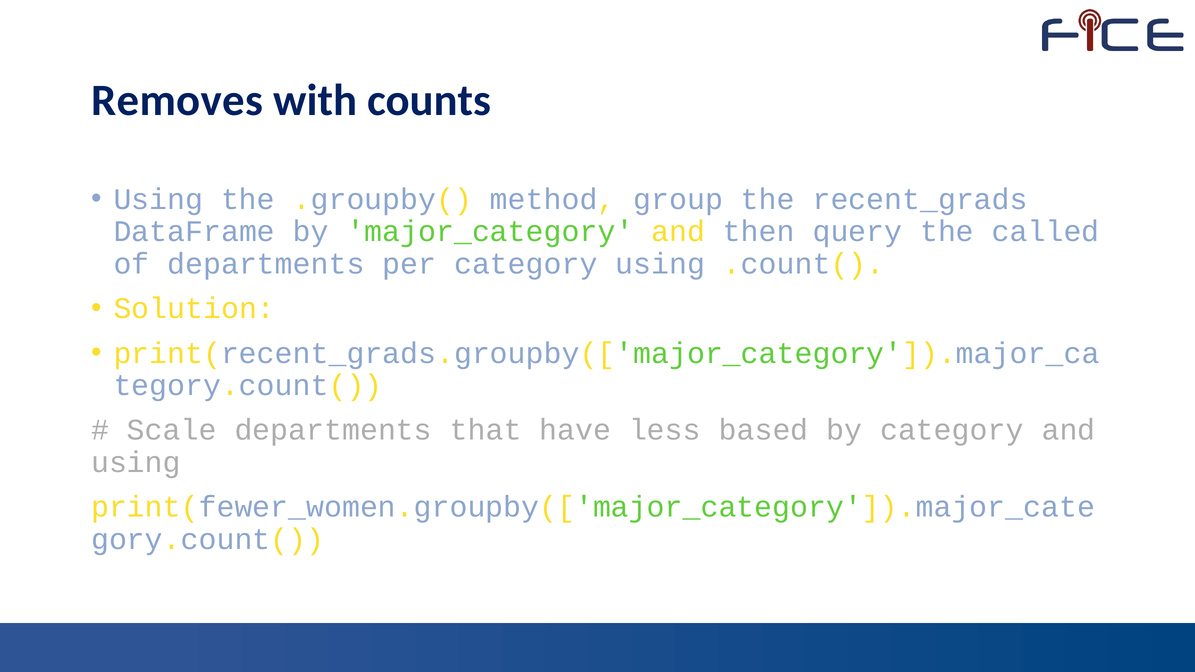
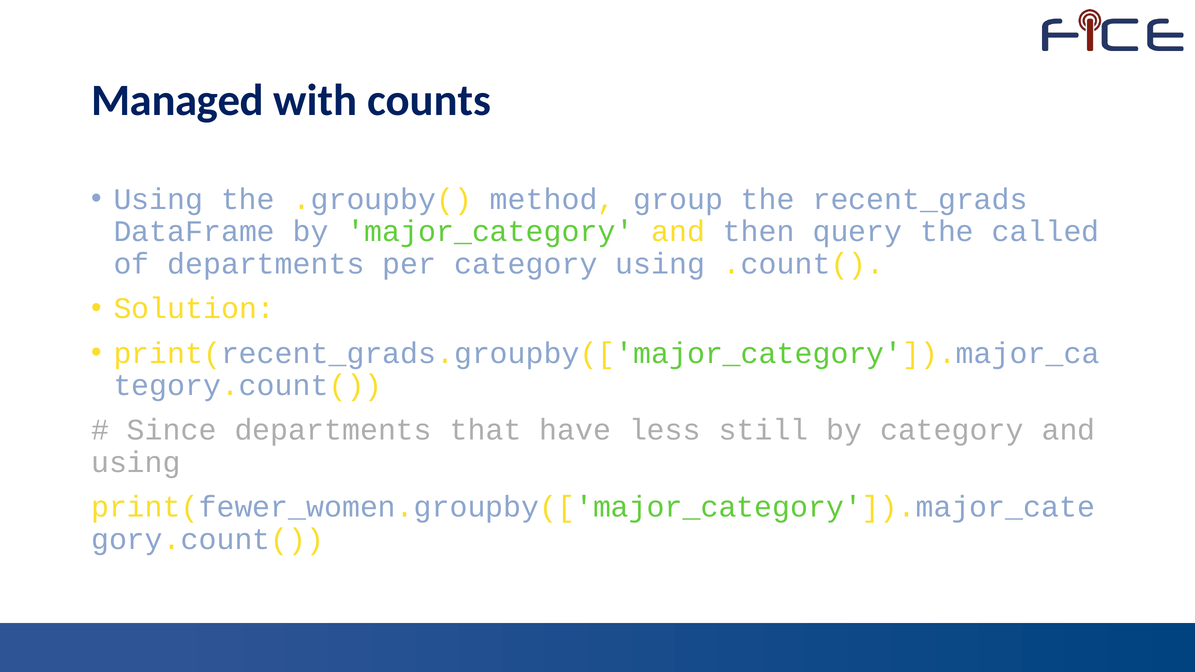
Removes: Removes -> Managed
Scale: Scale -> Since
based: based -> still
